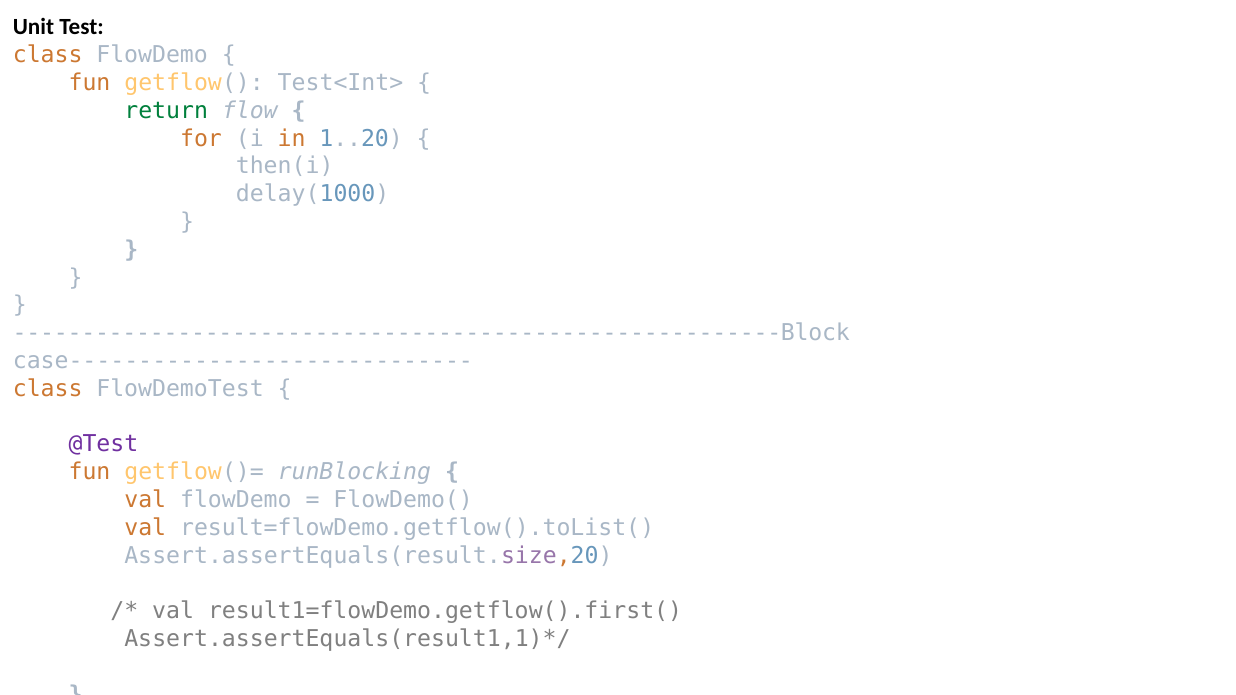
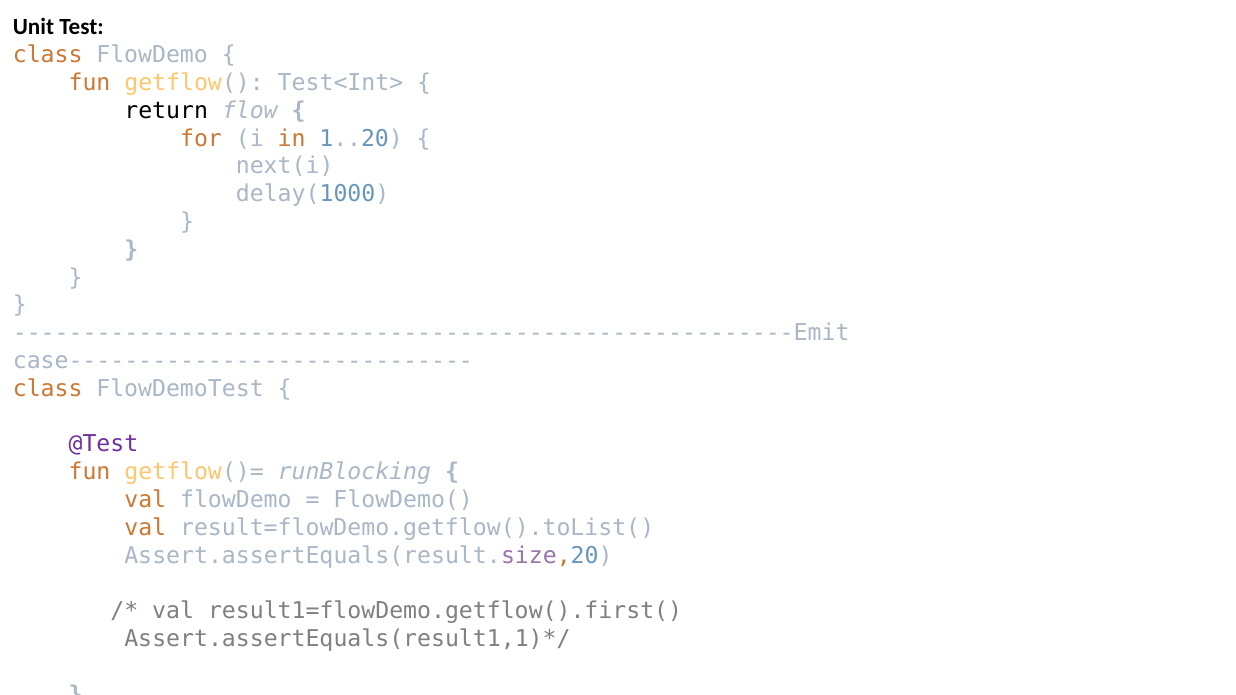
return colour: green -> black
then(i: then(i -> next(i
--------------------------------------------------------Block: --------------------------------------------------------Block -> --------------------------------------------------------Emit
